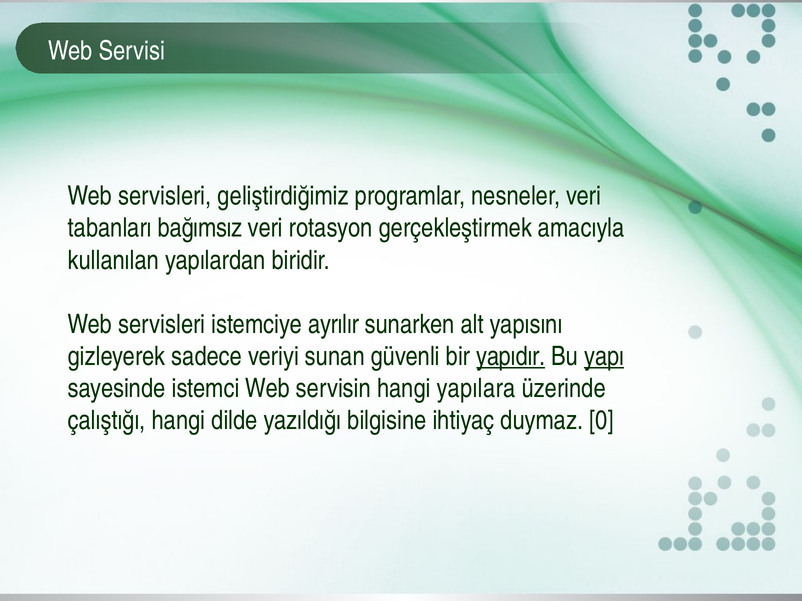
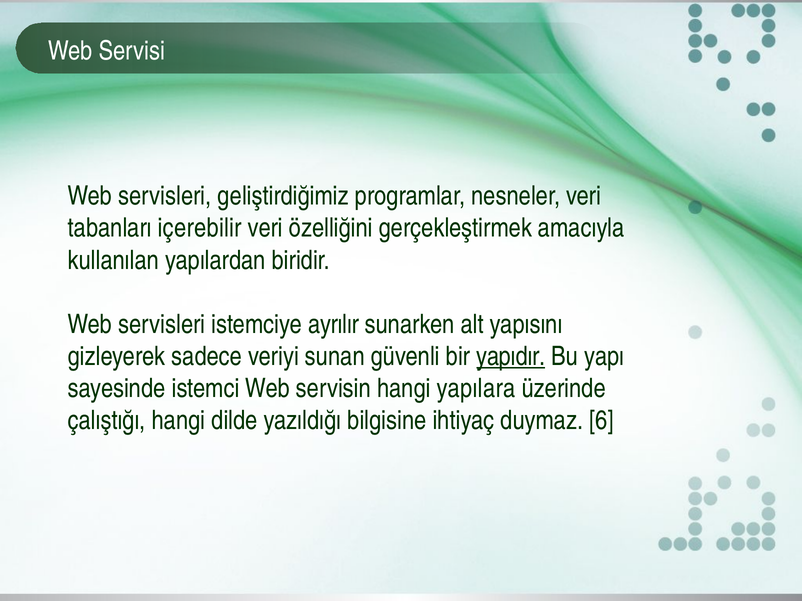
bağımsız: bağımsız -> içerebilir
rotasyon: rotasyon -> özelliğini
yapı underline: present -> none
0: 0 -> 6
